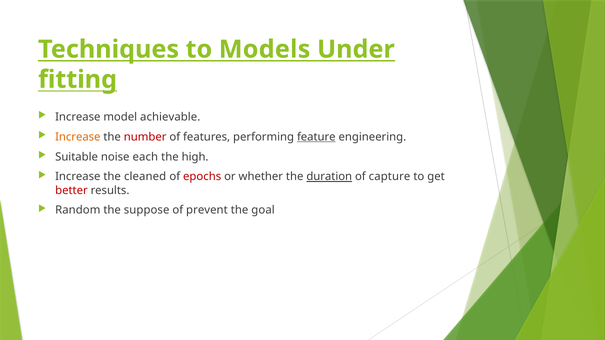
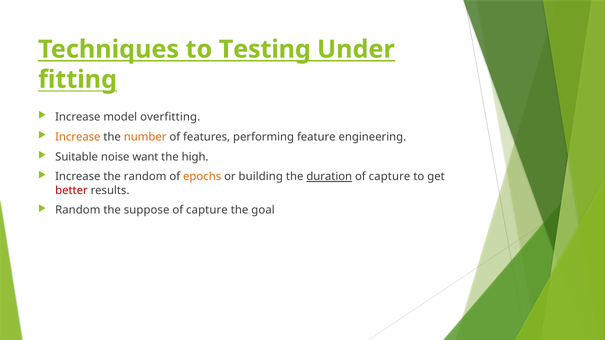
Models: Models -> Testing
achievable: achievable -> overfitting
number colour: red -> orange
feature underline: present -> none
each: each -> want
the cleaned: cleaned -> random
epochs colour: red -> orange
whether: whether -> building
prevent at (207, 210): prevent -> capture
